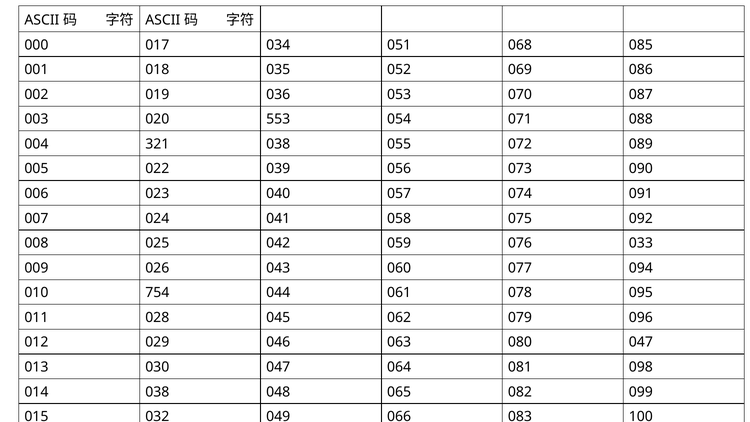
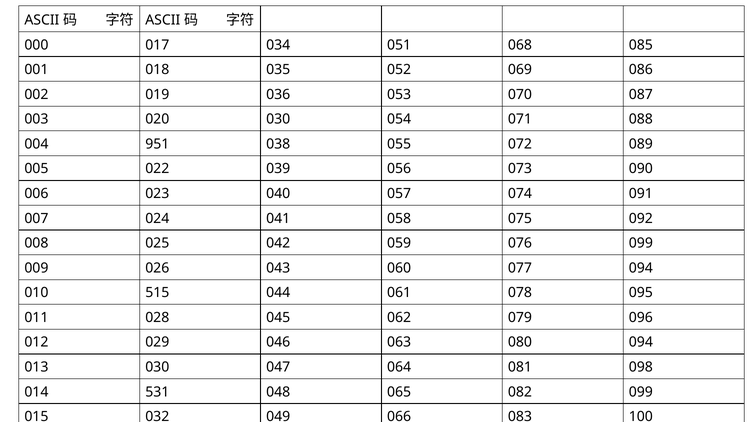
020 553: 553 -> 030
321: 321 -> 951
076 033: 033 -> 099
754: 754 -> 515
080 047: 047 -> 094
014 038: 038 -> 531
